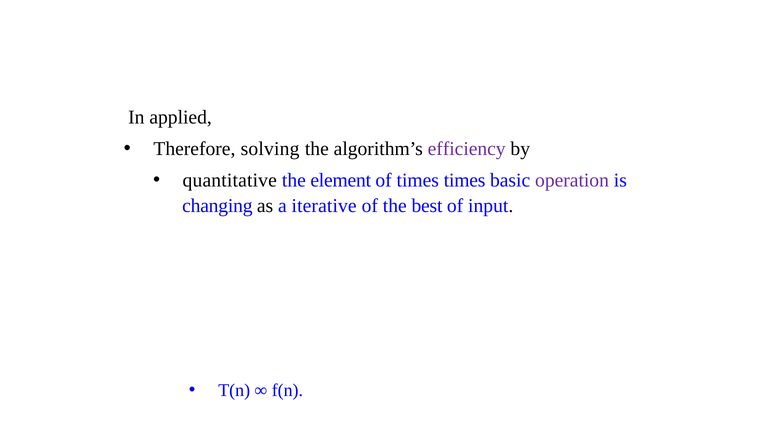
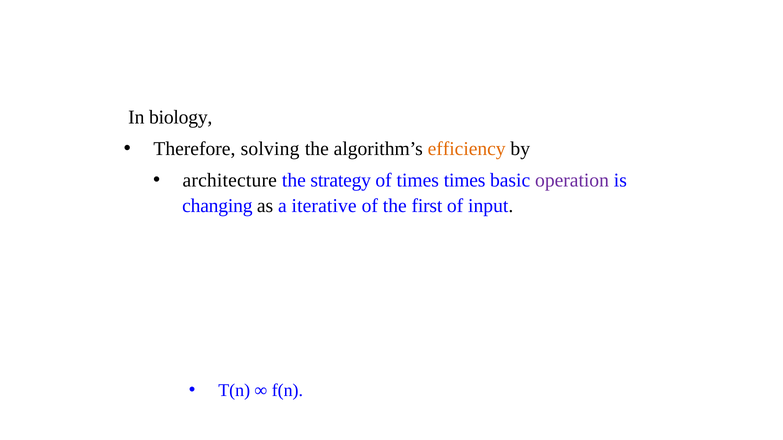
applied: applied -> biology
efficiency colour: purple -> orange
quantitative: quantitative -> architecture
element: element -> strategy
best: best -> first
